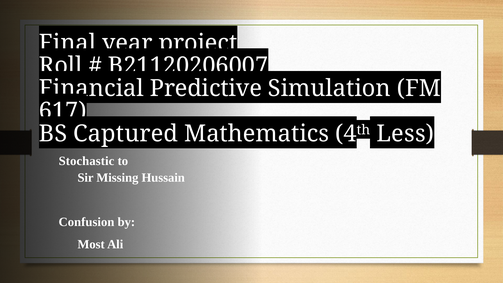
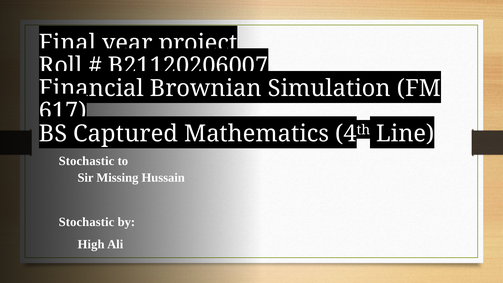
Predictive: Predictive -> Brownian
Less: Less -> Line
Confusion at (87, 222): Confusion -> Stochastic
Most: Most -> High
